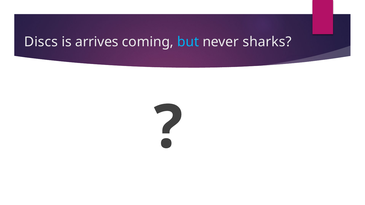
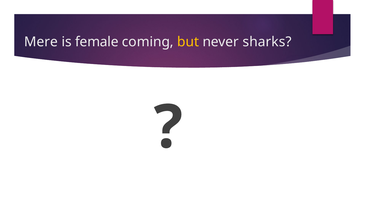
Discs: Discs -> Mere
arrives: arrives -> female
but colour: light blue -> yellow
